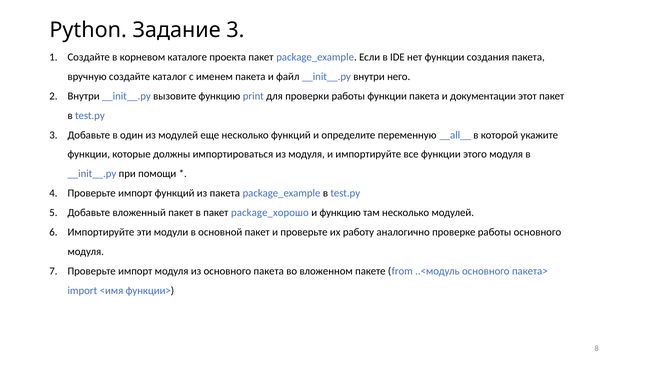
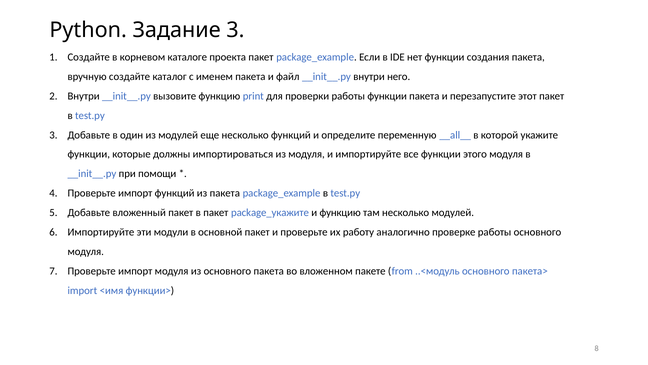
документации: документации -> перезапустите
package_хорошо: package_хорошо -> package_укажите
